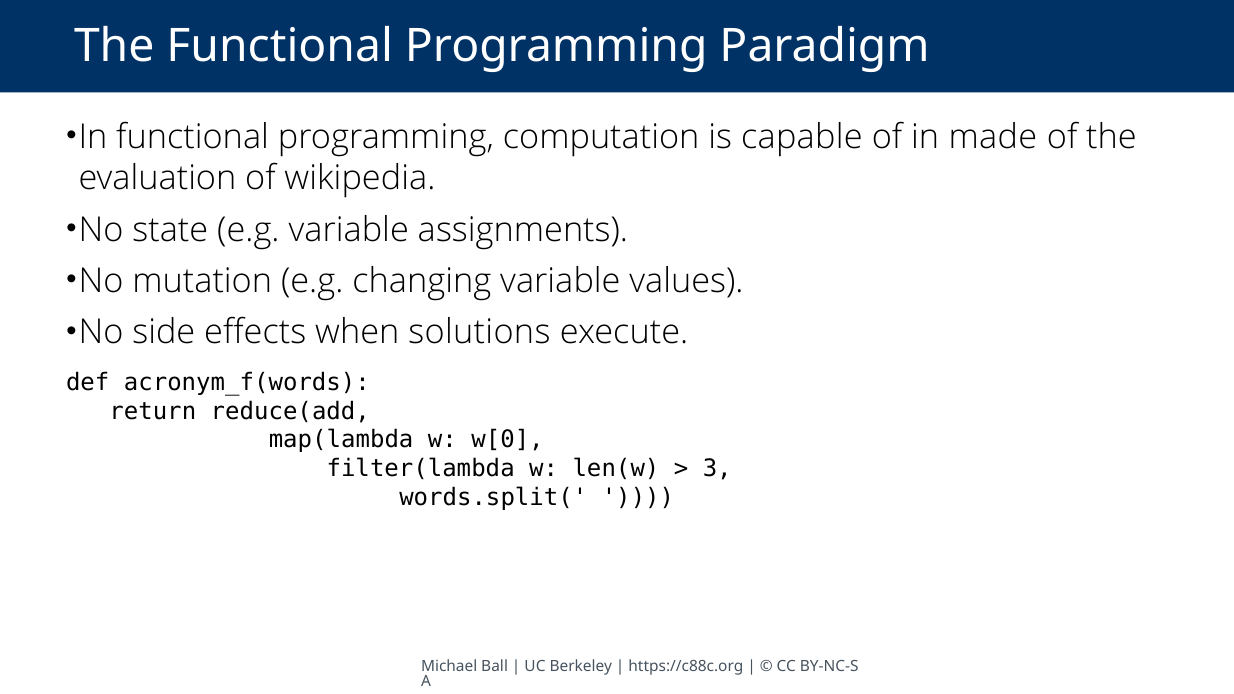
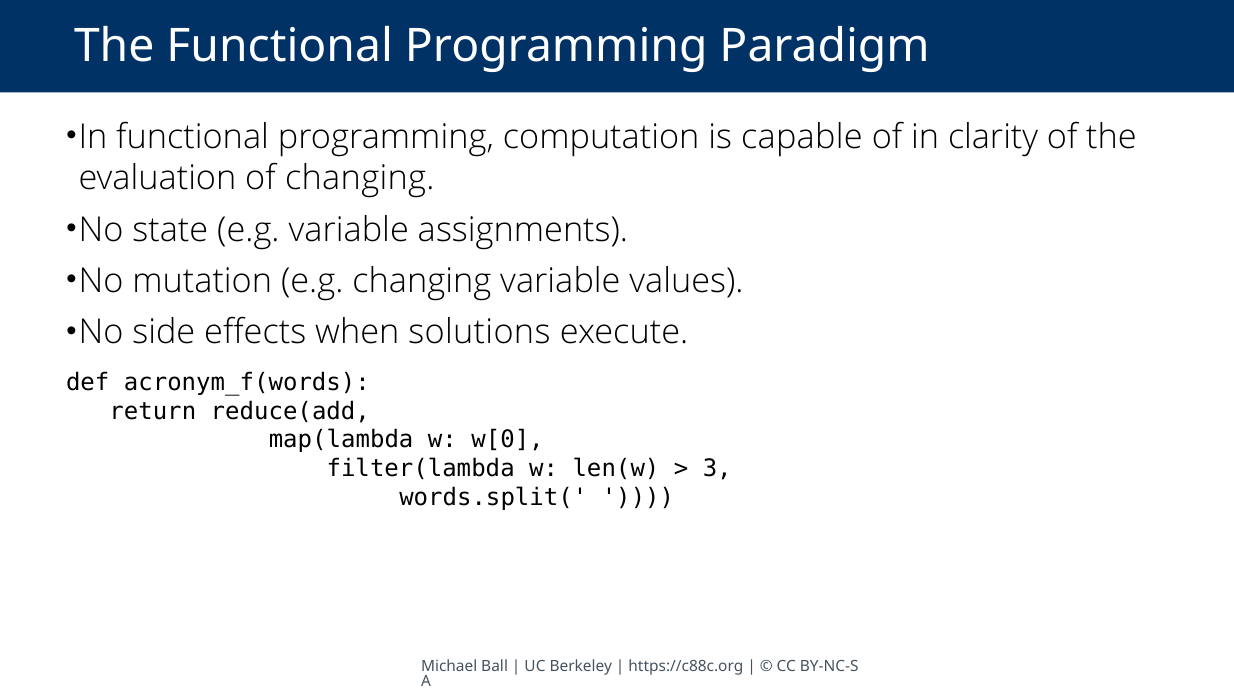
made: made -> clarity
of wikipedia: wikipedia -> changing
